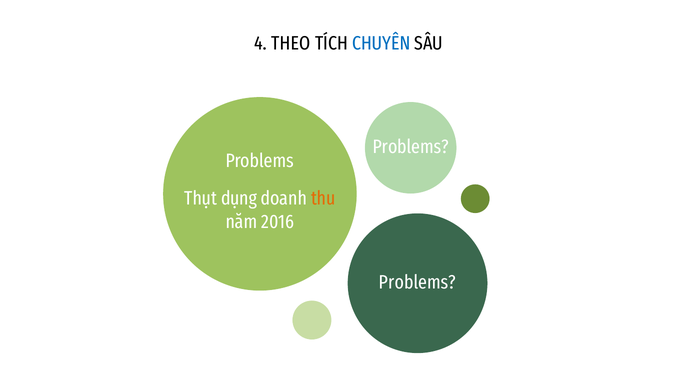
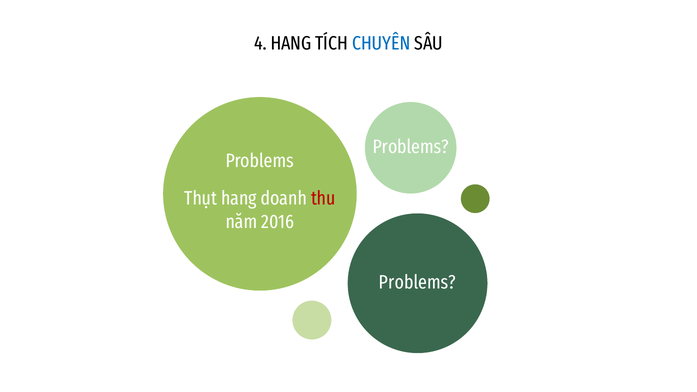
4 THEO: THEO -> HANG
Thụt dụng: dụng -> hang
thu colour: orange -> red
